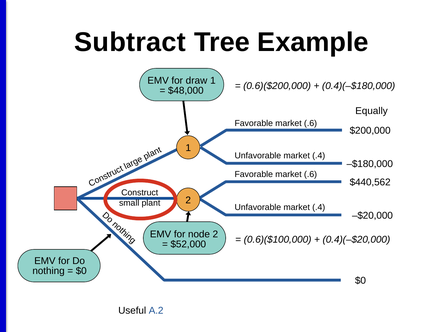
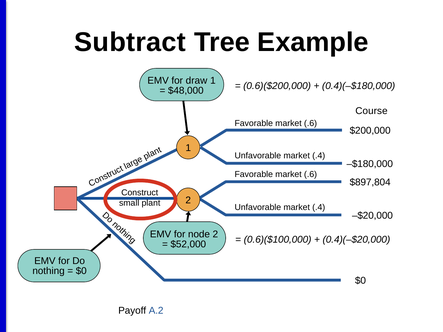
Equally: Equally -> Course
$440,562: $440,562 -> $897,804
Useful: Useful -> Payoff
